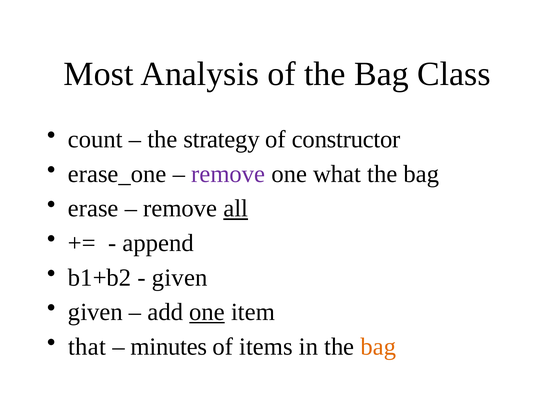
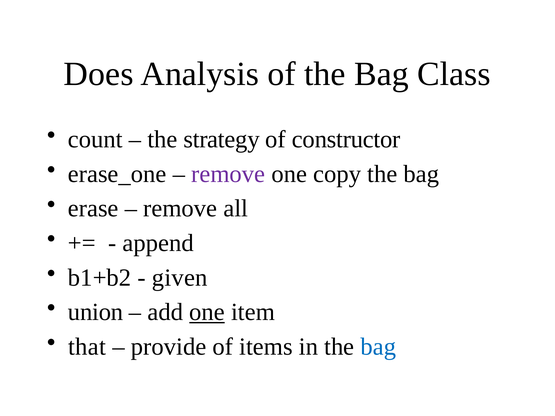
Most: Most -> Does
what: what -> copy
all underline: present -> none
given at (95, 312): given -> union
minutes: minutes -> provide
bag at (378, 347) colour: orange -> blue
